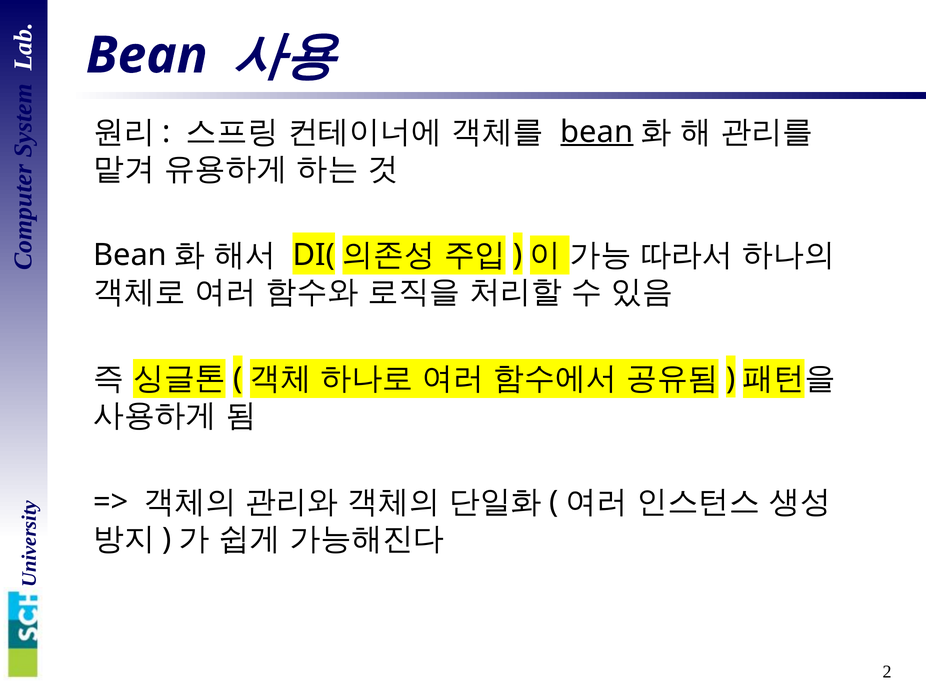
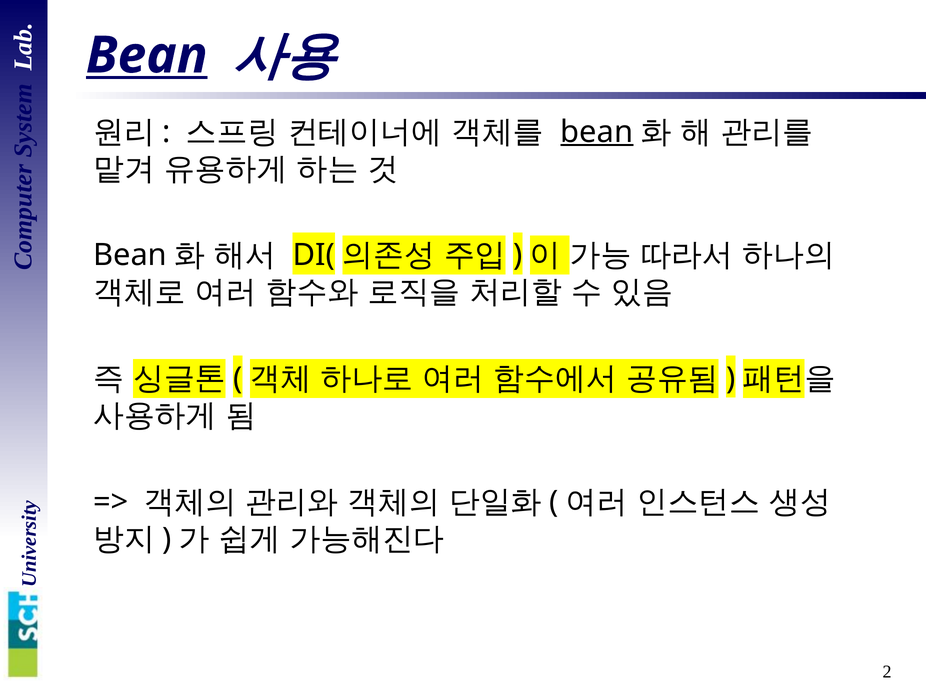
Bean at (147, 56) underline: none -> present
